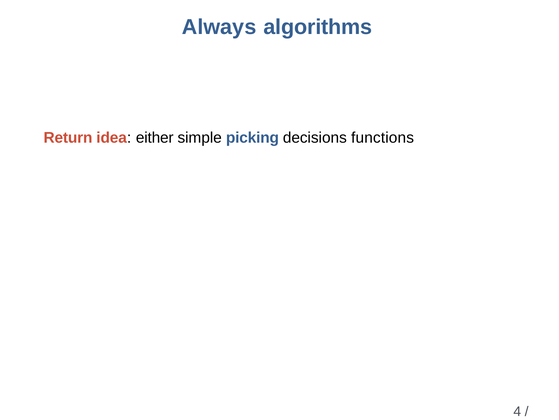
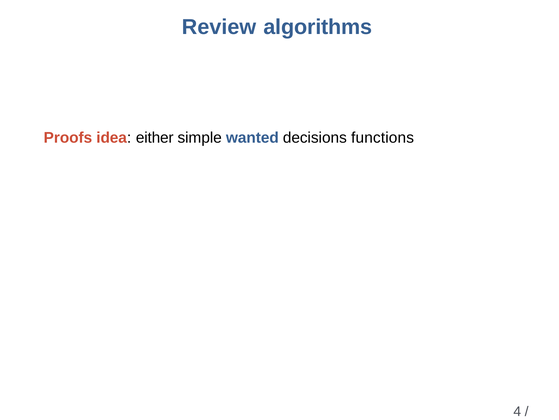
Always: Always -> Review
Return: Return -> Proofs
picking: picking -> wanted
